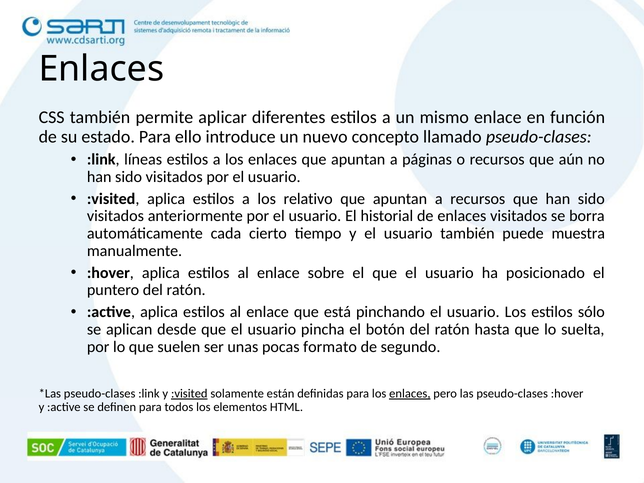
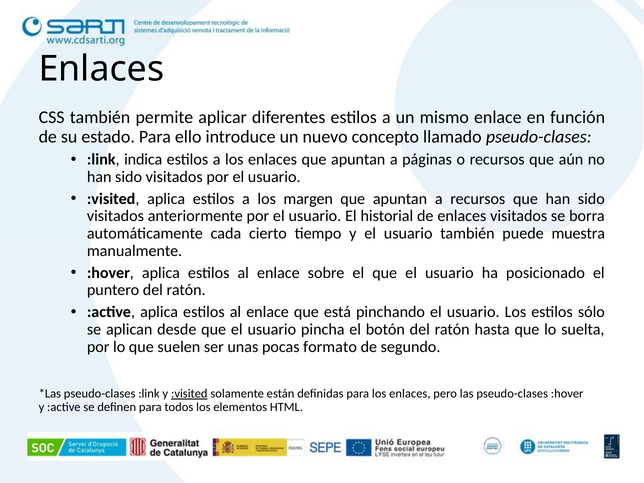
líneas: líneas -> indica
relativo: relativo -> margen
enlaces at (410, 394) underline: present -> none
